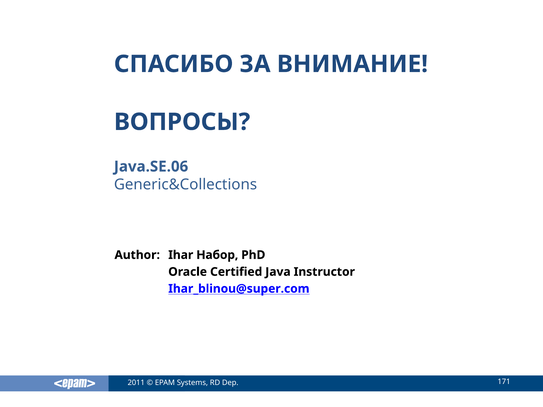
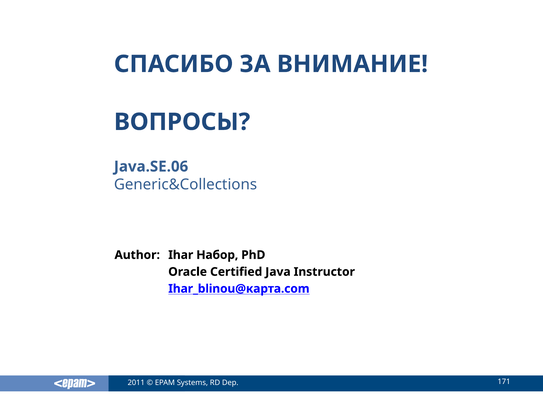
Ihar_blinou@super.com: Ihar_blinou@super.com -> Ihar_blinou@карта.com
